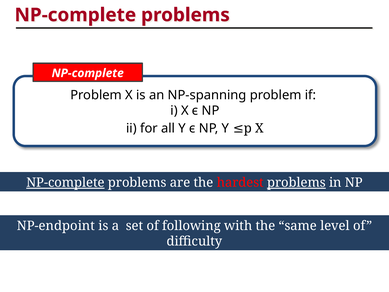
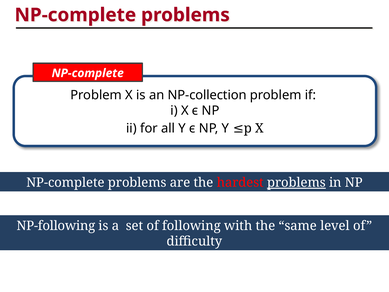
NP-spanning: NP-spanning -> NP-collection
NP-complete at (65, 183) underline: present -> none
NP-endpoint: NP-endpoint -> NP-following
